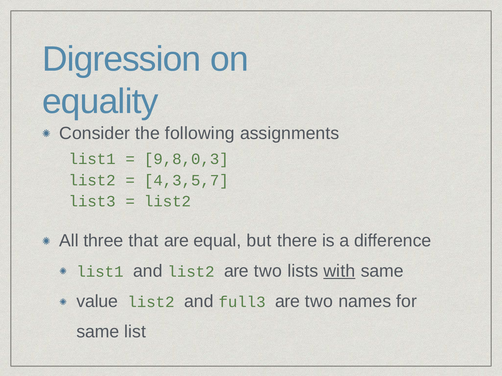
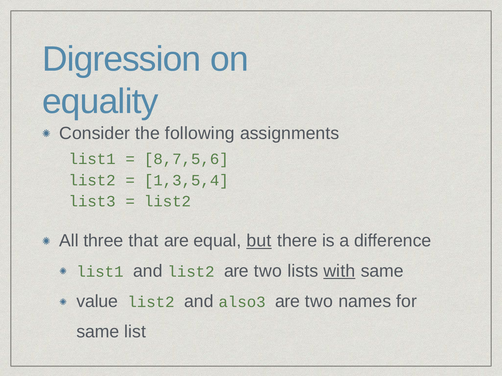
9,8,0,3: 9,8,0,3 -> 8,7,5,6
4,3,5,7: 4,3,5,7 -> 1,3,5,4
but underline: none -> present
full3: full3 -> also3
